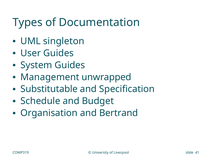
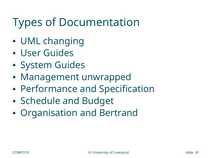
singleton: singleton -> changing
Substitutable: Substitutable -> Performance
